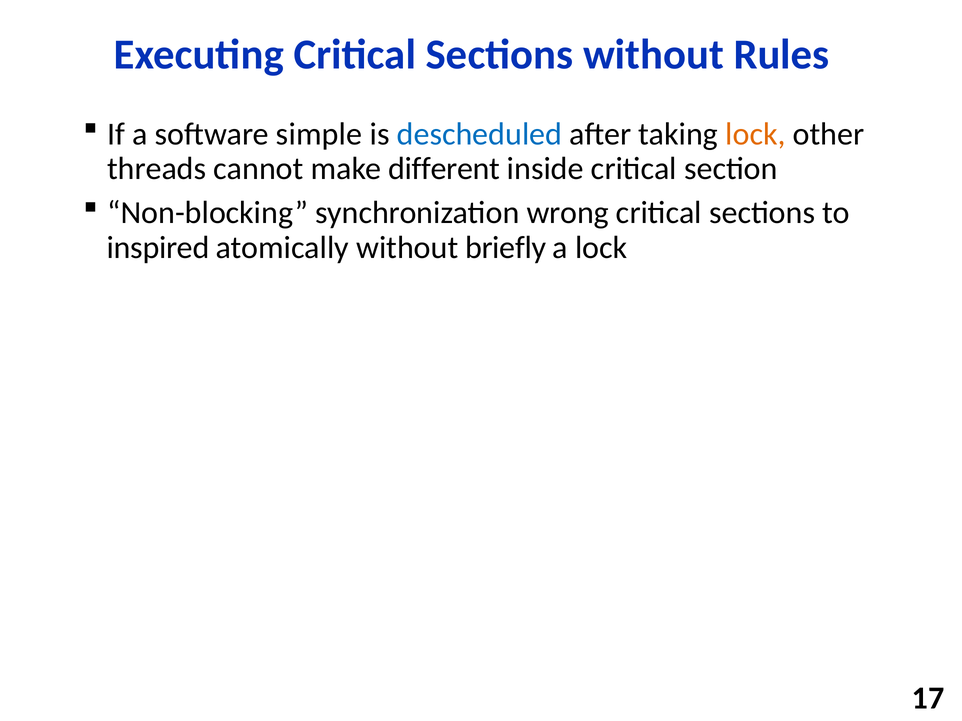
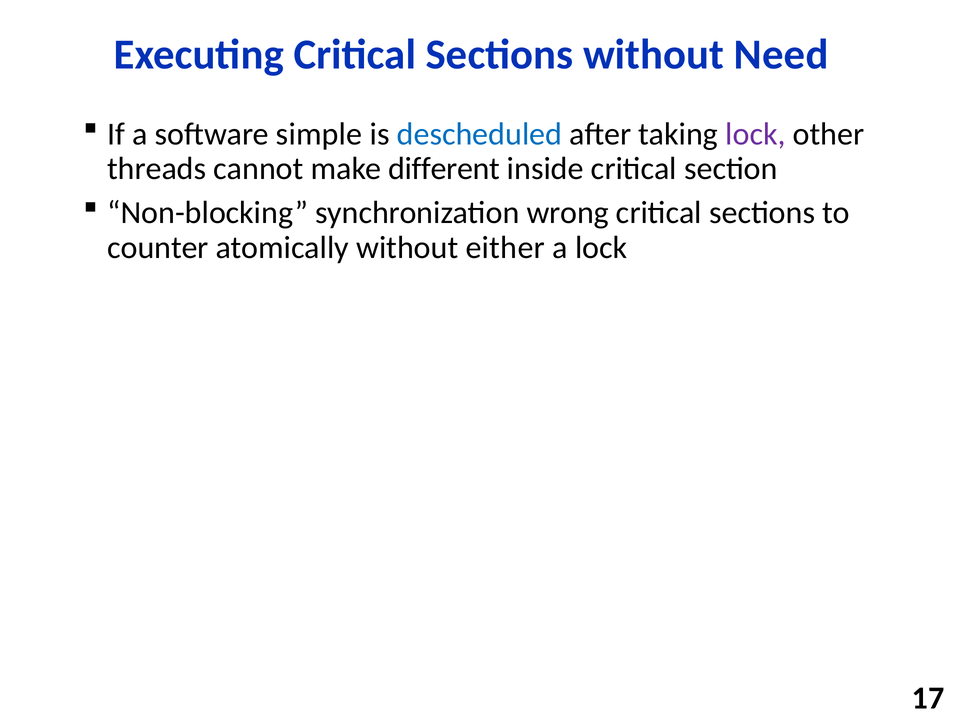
Rules: Rules -> Need
lock at (755, 134) colour: orange -> purple
inspired: inspired -> counter
briefly: briefly -> either
